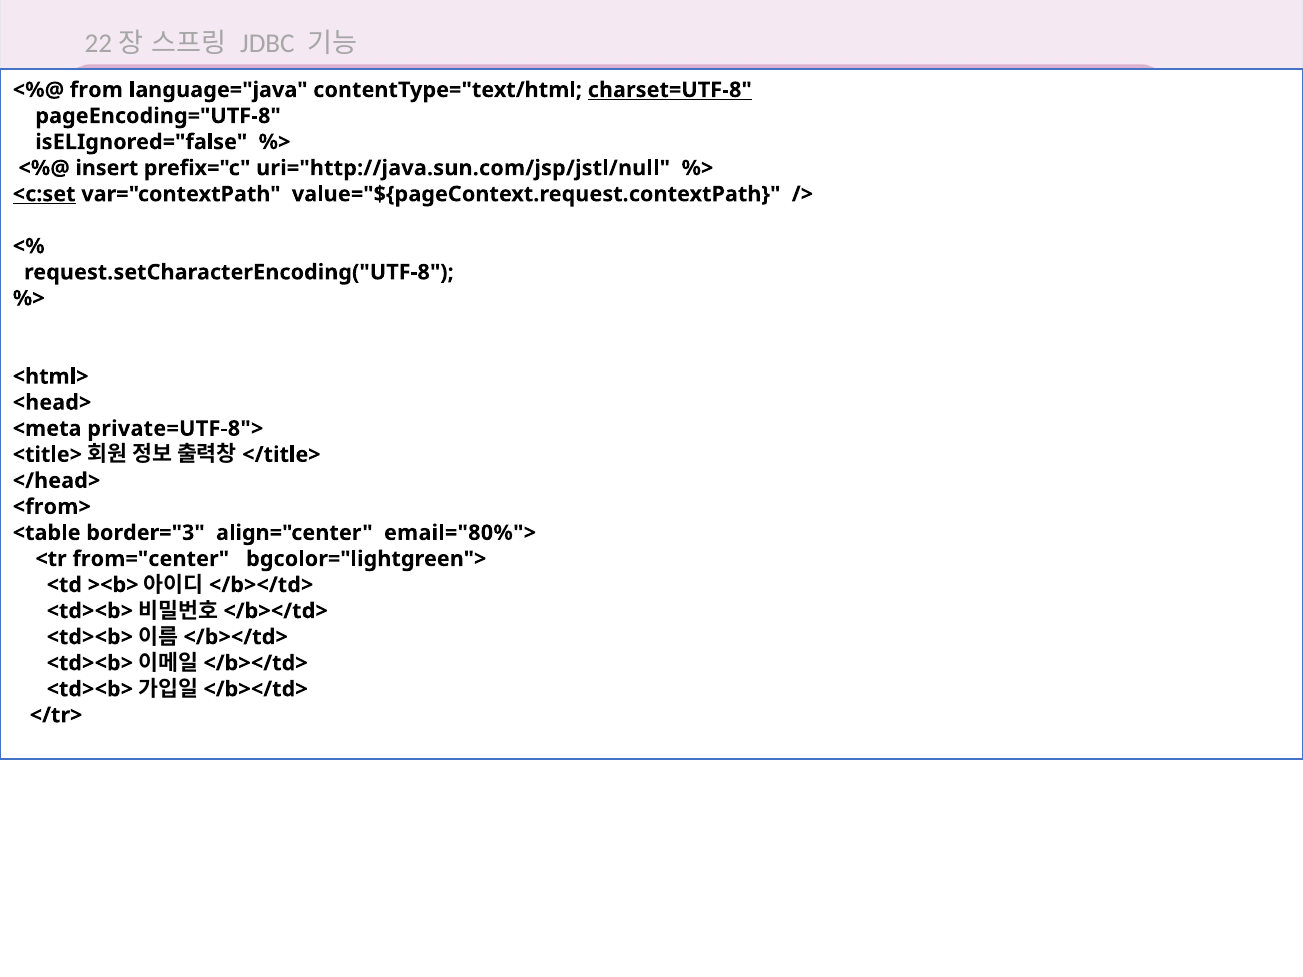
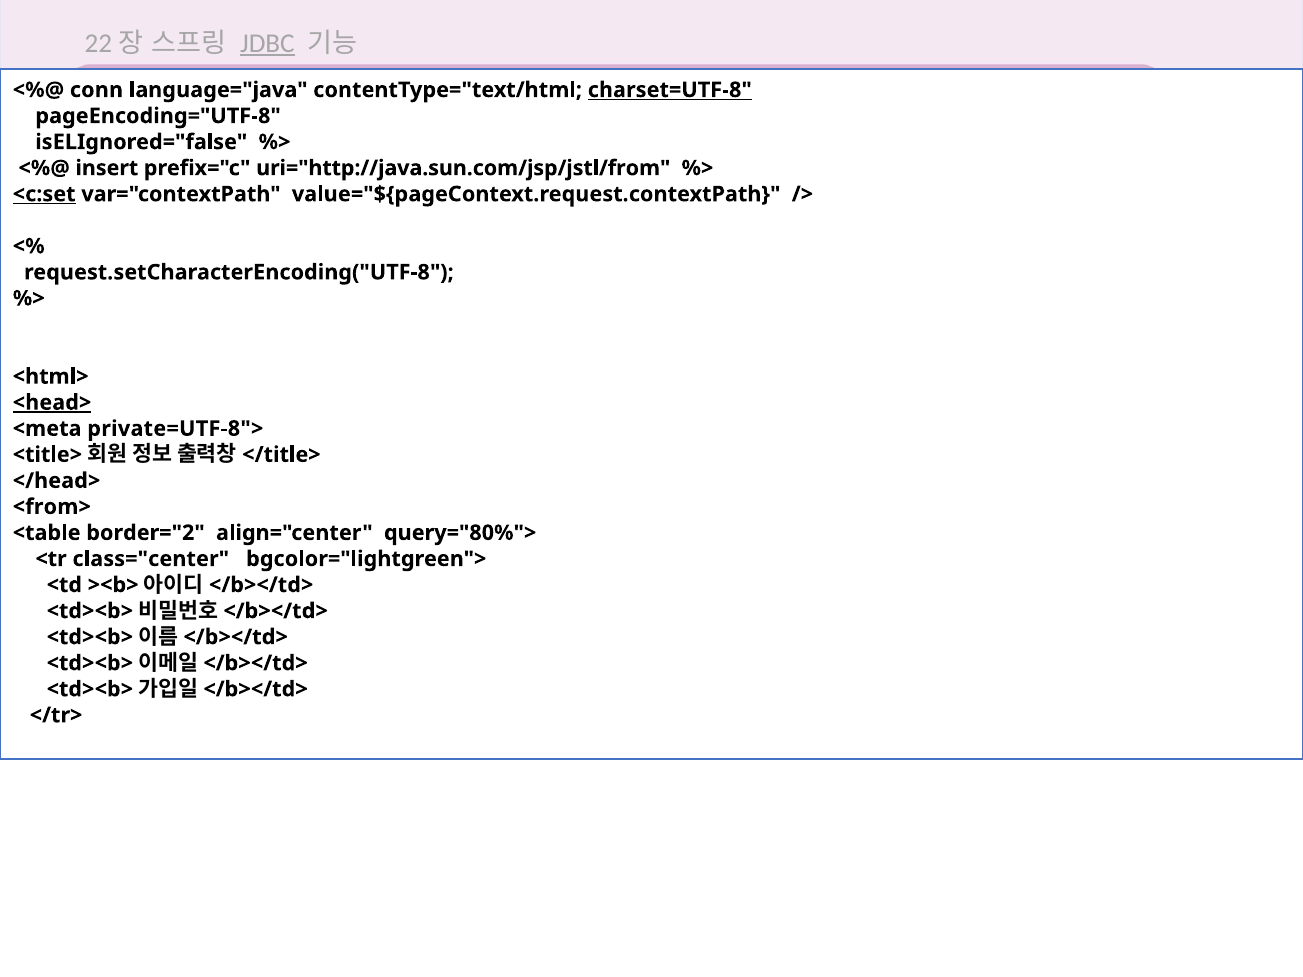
JDBC underline: none -> present
from: from -> conn
uri="http://java.sun.com/jsp/jstl/null: uri="http://java.sun.com/jsp/jstl/null -> uri="http://java.sun.com/jsp/jstl/from
<head> underline: none -> present
border="3: border="3 -> border="2
email="80%">: email="80%"> -> query="80%">
from="center: from="center -> class="center
